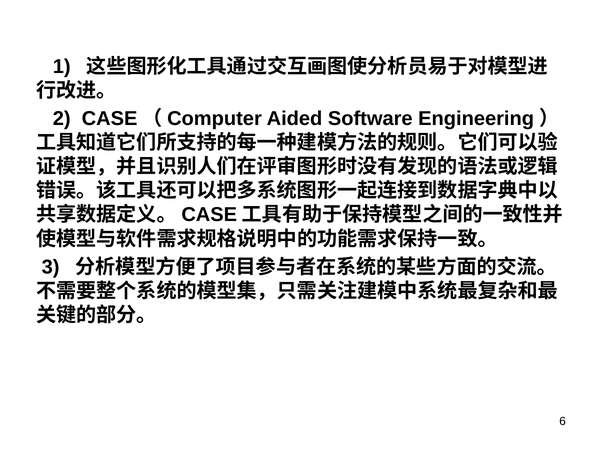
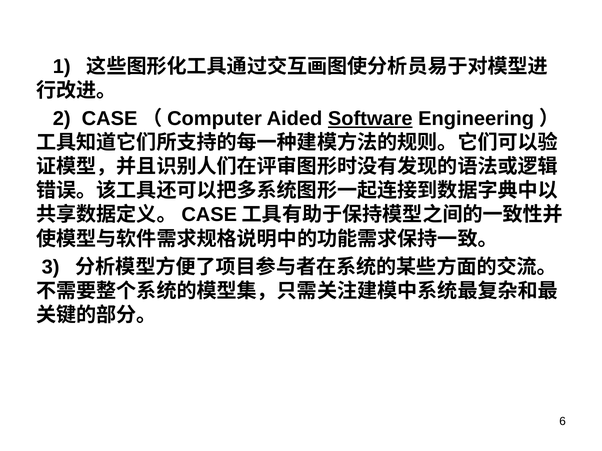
Software underline: none -> present
